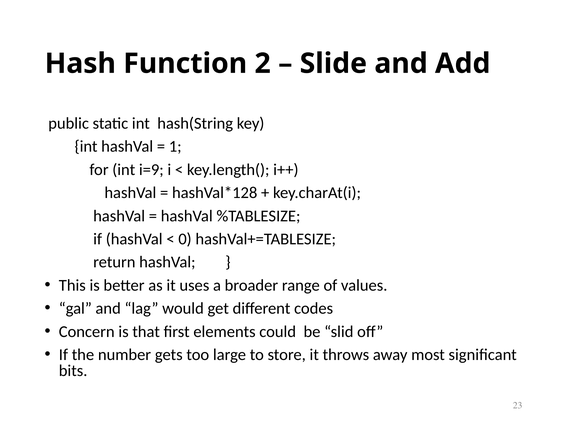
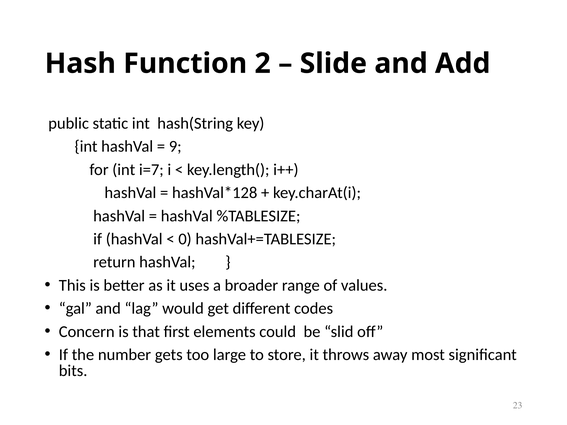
1: 1 -> 9
i=9: i=9 -> i=7
